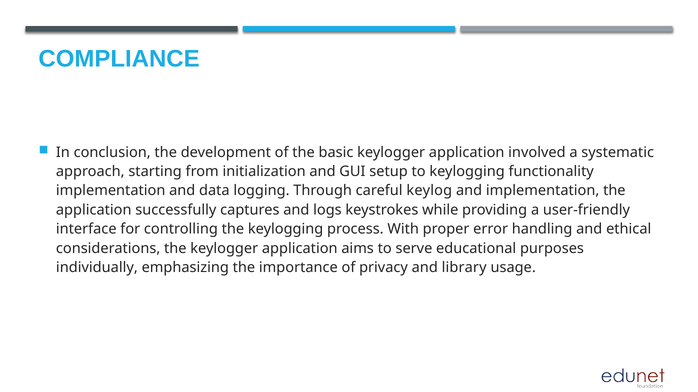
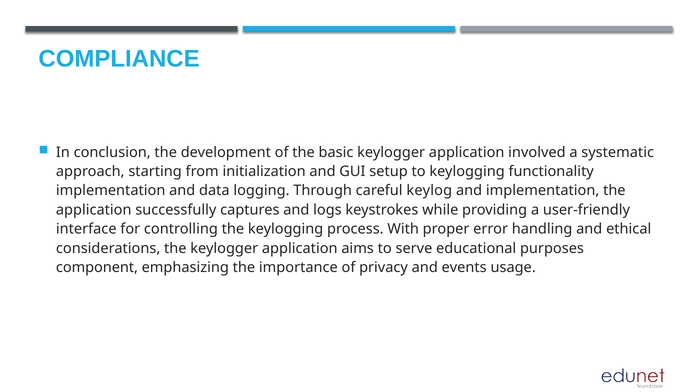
individually: individually -> component
library: library -> events
